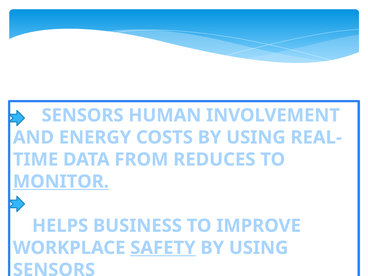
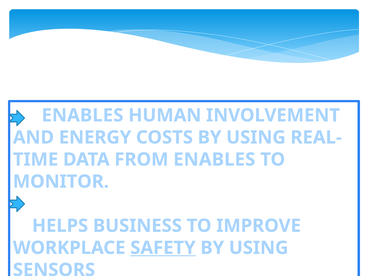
SENSORS at (83, 115): SENSORS -> ENABLES
FROM REDUCES: REDUCES -> ENABLES
MONITOR underline: present -> none
